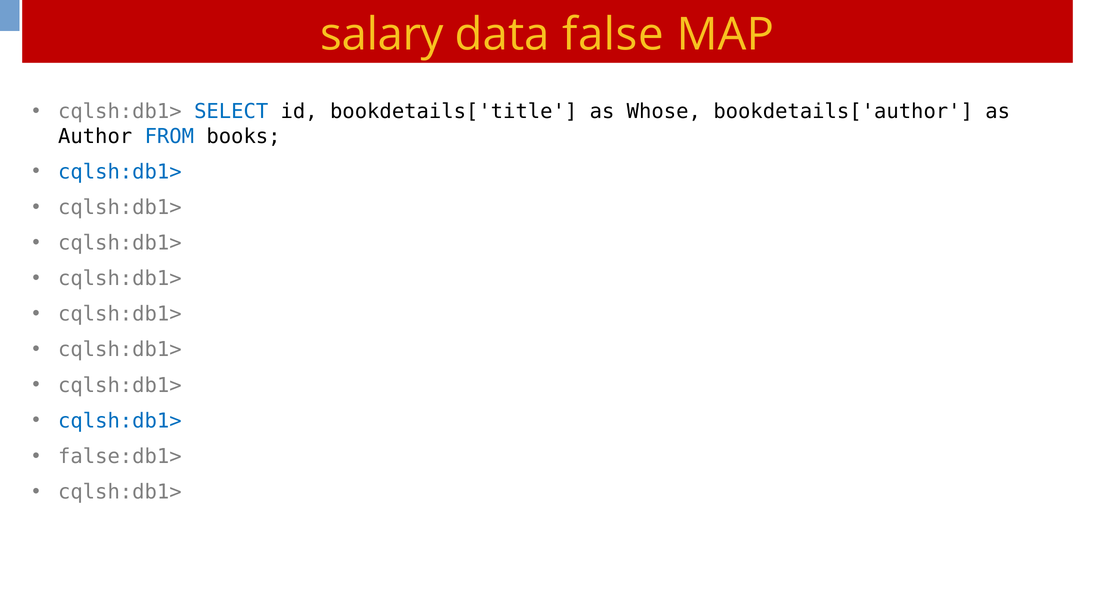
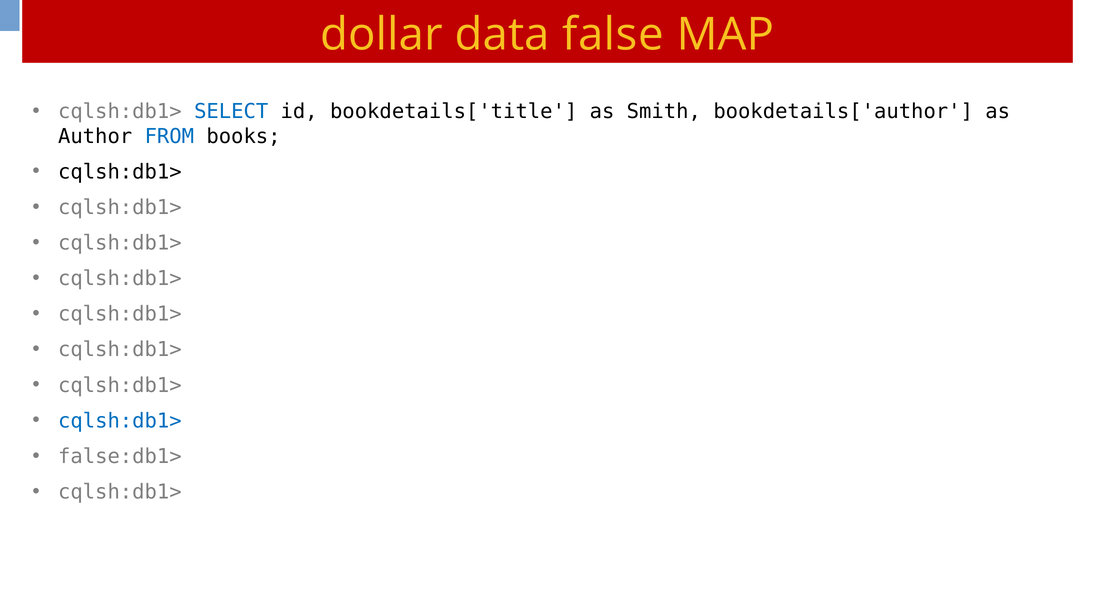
salary: salary -> dollar
Whose: Whose -> Smith
cqlsh:db1> at (120, 172) colour: blue -> black
